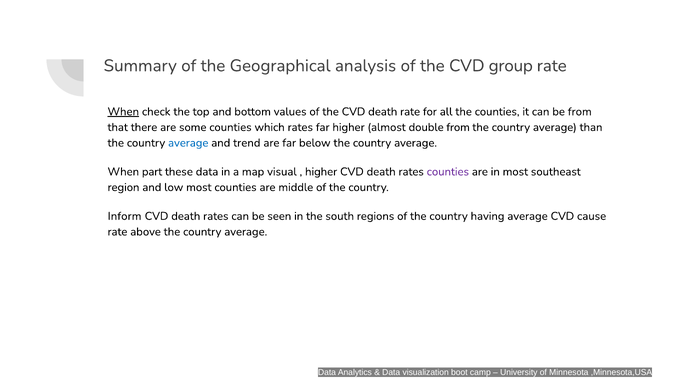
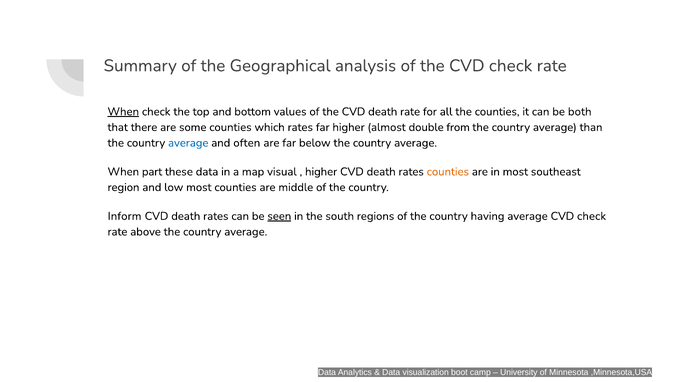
the CVD group: group -> check
be from: from -> both
trend: trend -> often
counties at (448, 172) colour: purple -> orange
seen underline: none -> present
average CVD cause: cause -> check
